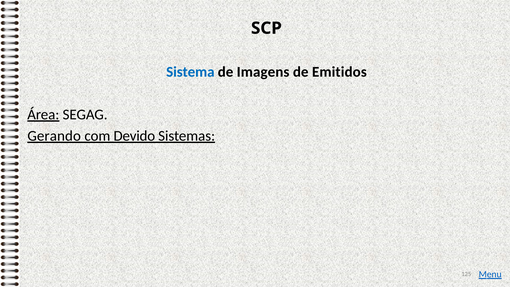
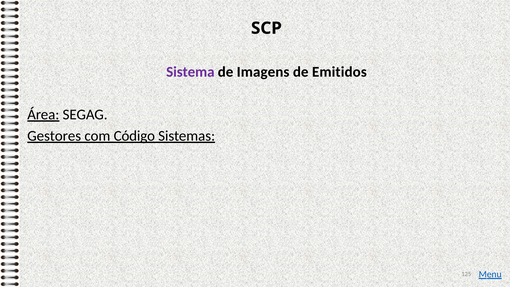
Sistema colour: blue -> purple
Gerando: Gerando -> Gestores
Devido: Devido -> Código
